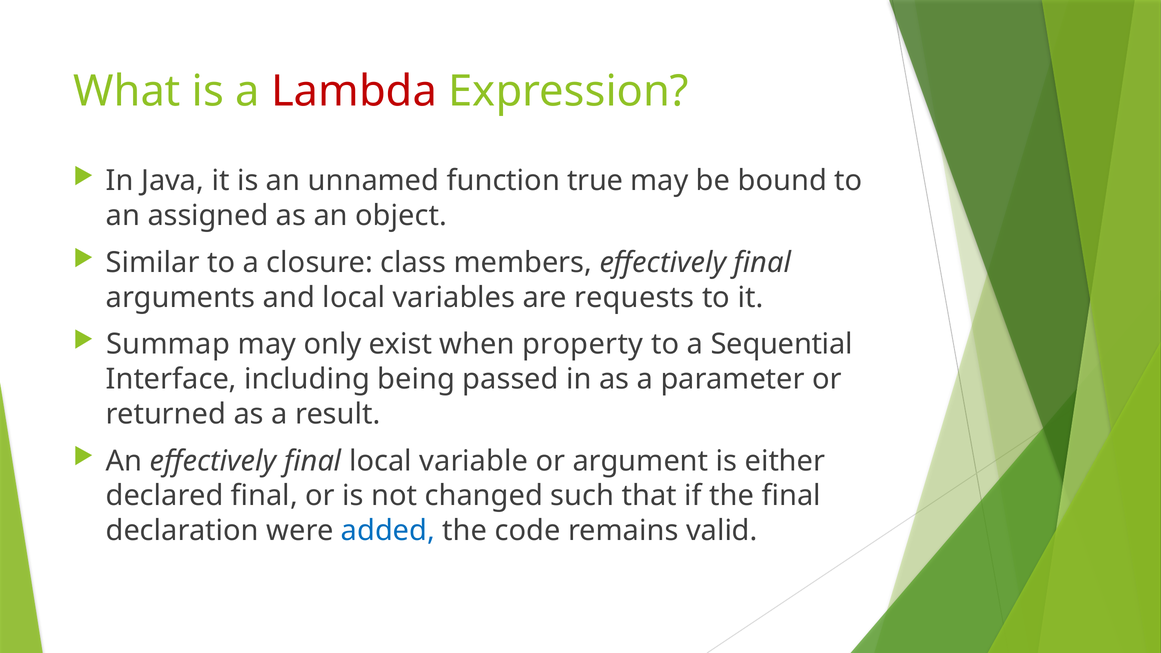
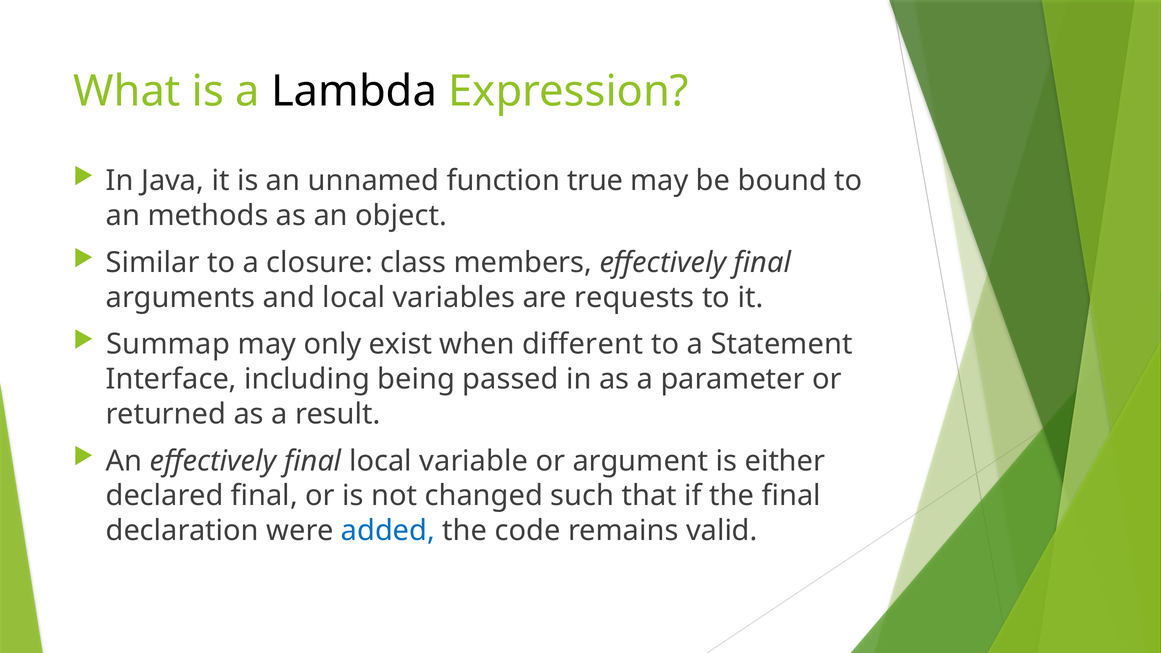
Lambda colour: red -> black
assigned: assigned -> methods
property: property -> different
Sequential: Sequential -> Statement
